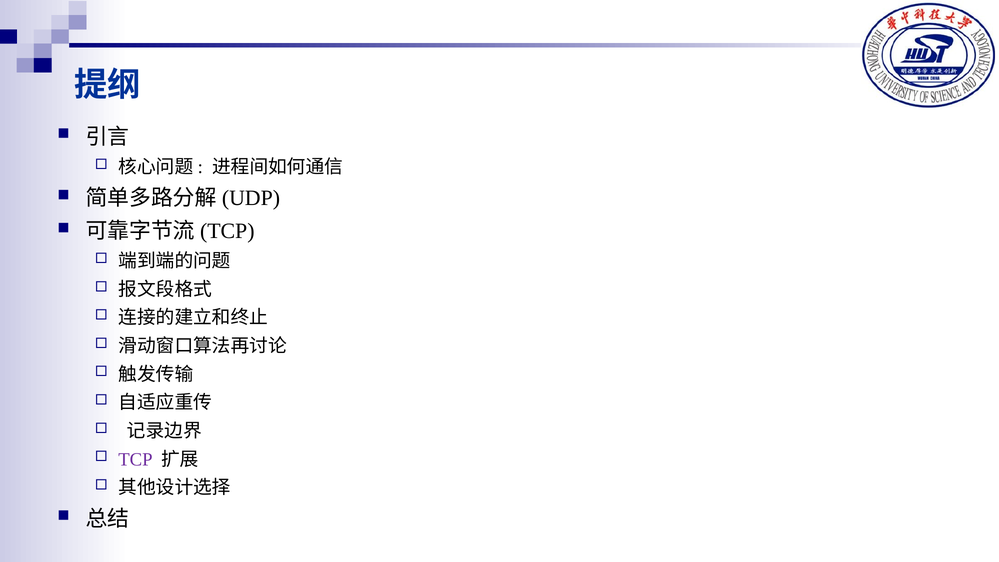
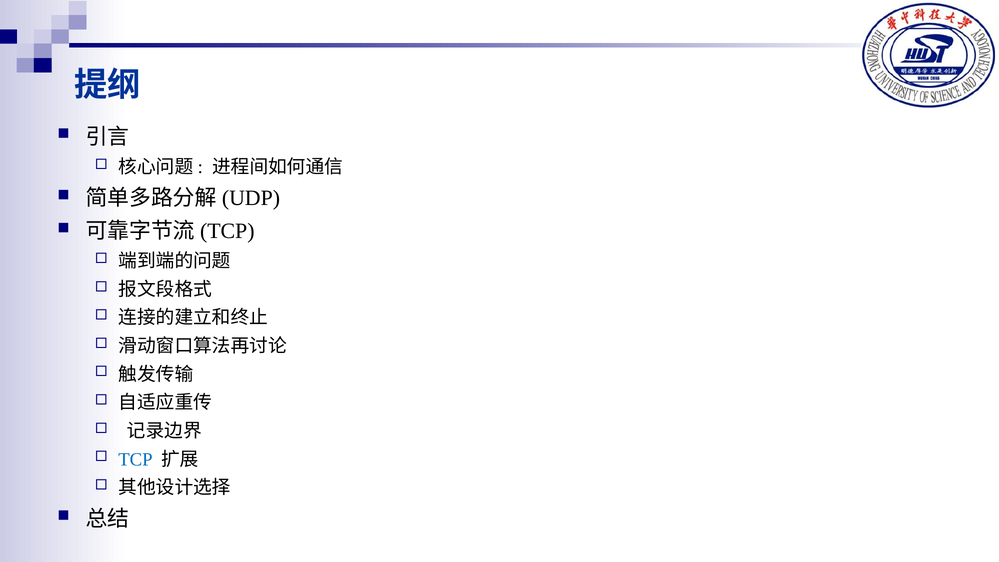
TCP colour: purple -> blue
